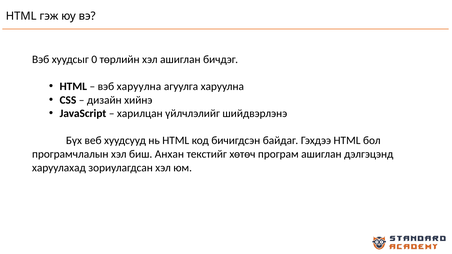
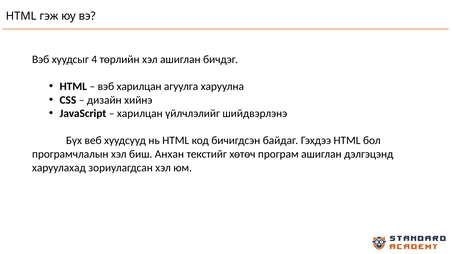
0: 0 -> 4
вэб харуулна: харуулна -> харилцан
